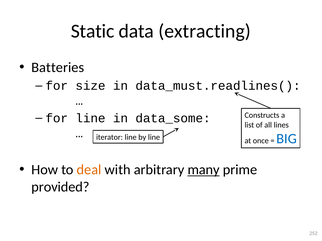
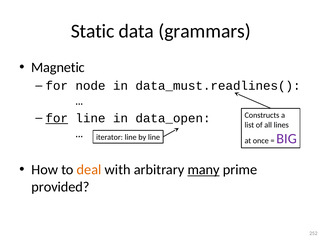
extracting: extracting -> grammars
Batteries: Batteries -> Magnetic
size: size -> node
for at (57, 119) underline: none -> present
data_some: data_some -> data_open
BIG colour: blue -> purple
